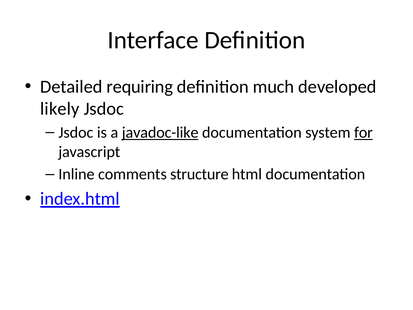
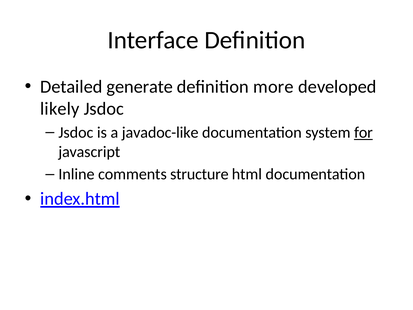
requiring: requiring -> generate
much: much -> more
javadoc-like underline: present -> none
